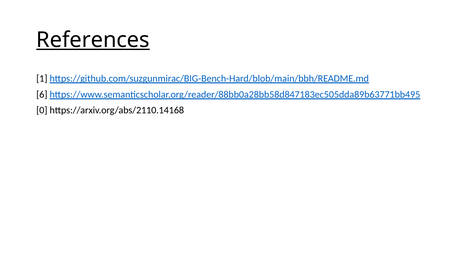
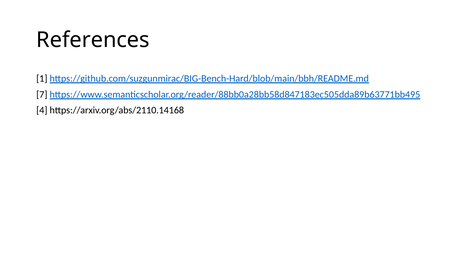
References underline: present -> none
6: 6 -> 7
0: 0 -> 4
